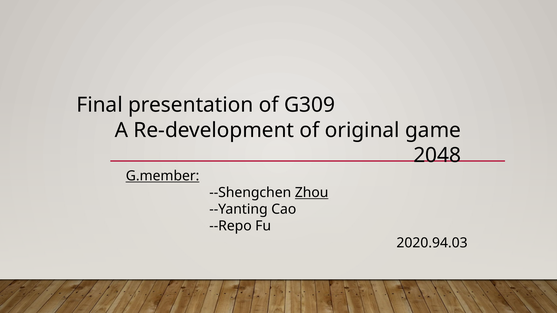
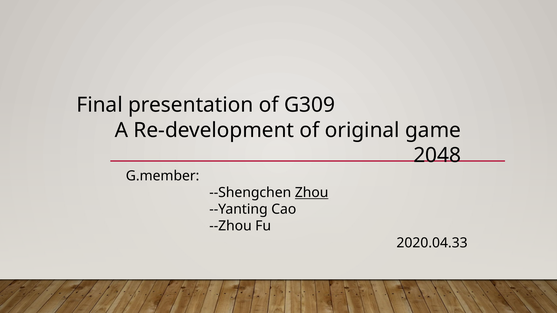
G.member underline: present -> none
--Repo: --Repo -> --Zhou
2020.94.03: 2020.94.03 -> 2020.04.33
